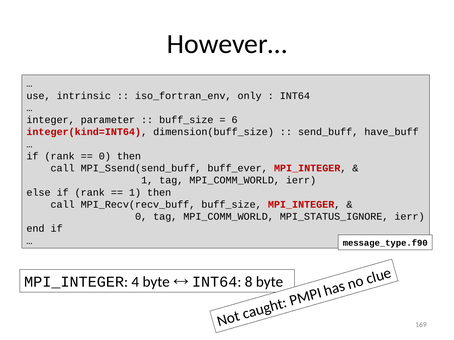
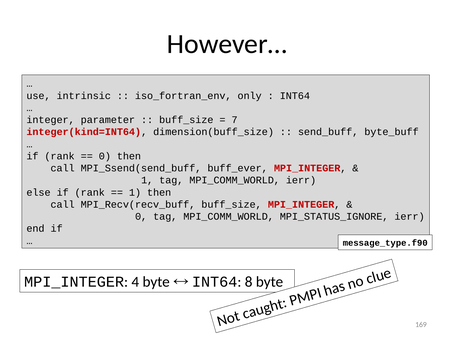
6: 6 -> 7
have_buff: have_buff -> byte_buff
